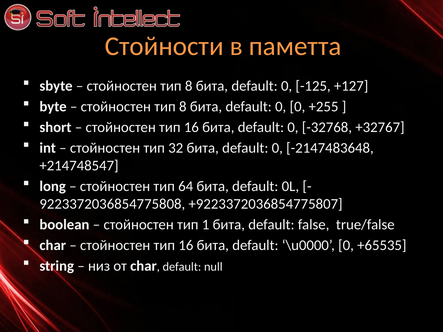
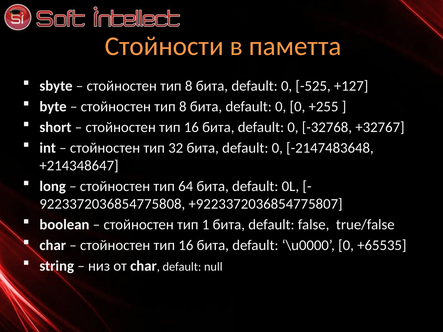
-125: -125 -> -525
+214748547: +214748547 -> +214348647
